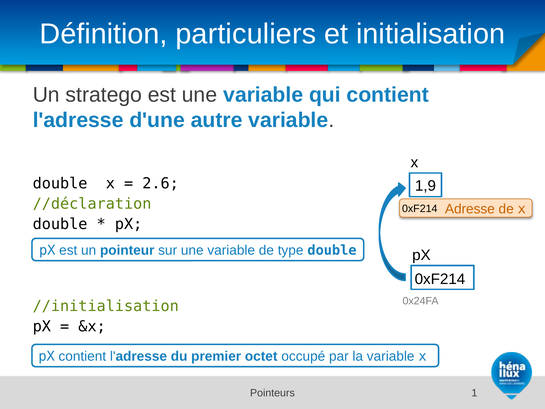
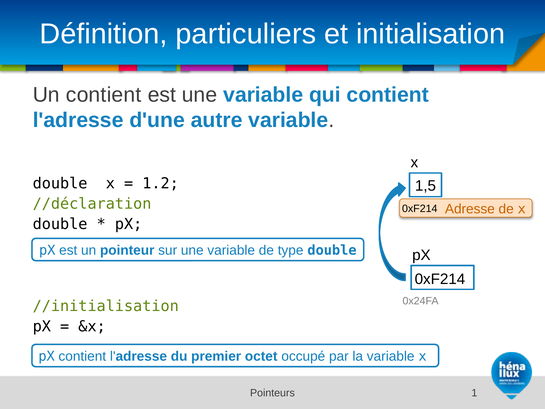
Un stratego: stratego -> contient
2.6: 2.6 -> 1.2
1,9: 1,9 -> 1,5
